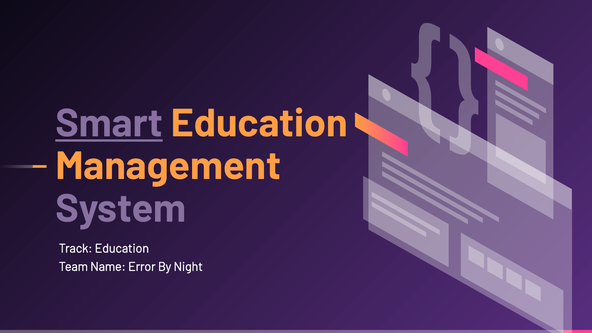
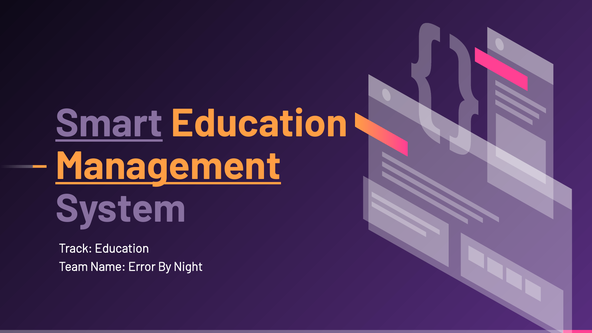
Management underline: none -> present
